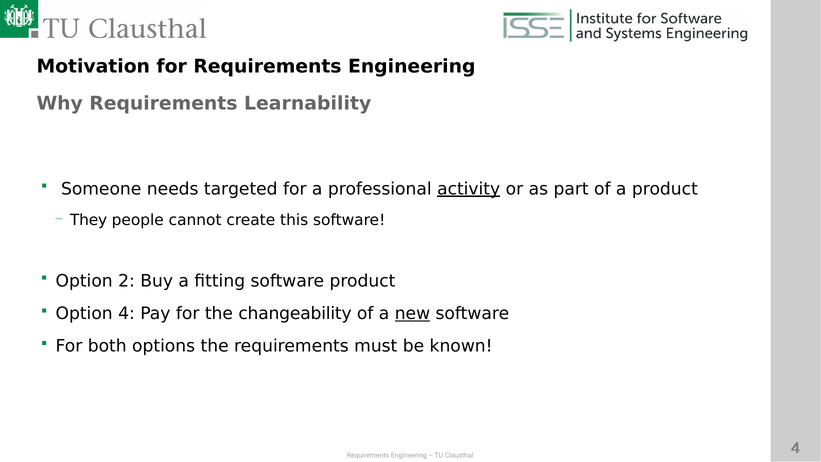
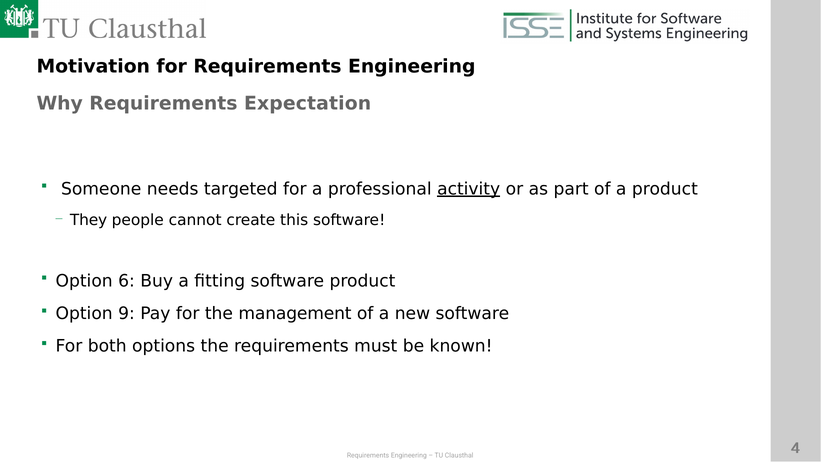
Learnability: Learnability -> Expectation
2: 2 -> 6
Option 4: 4 -> 9
changeability: changeability -> management
new underline: present -> none
